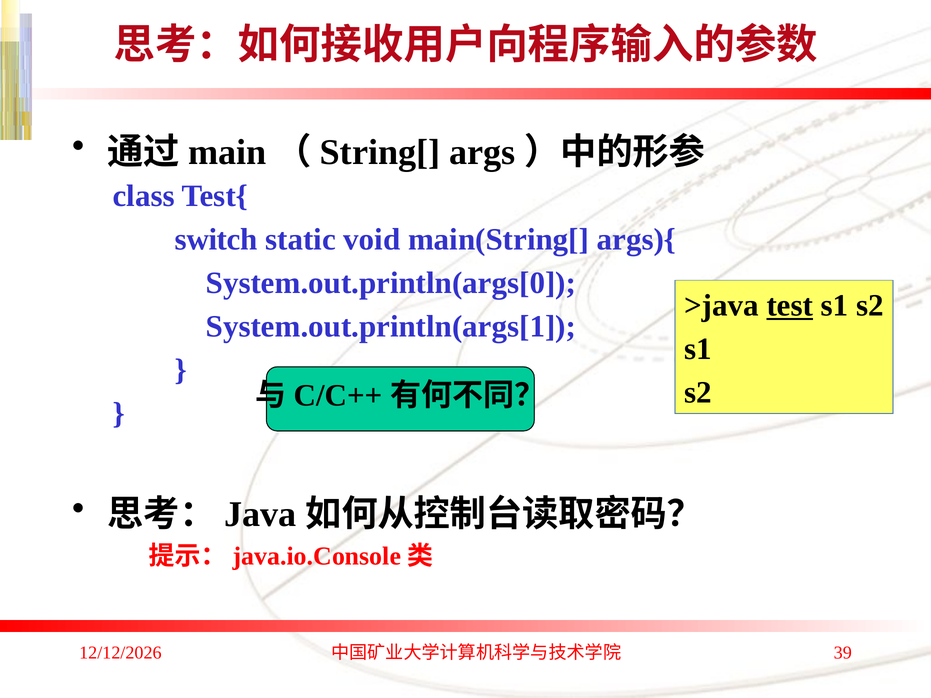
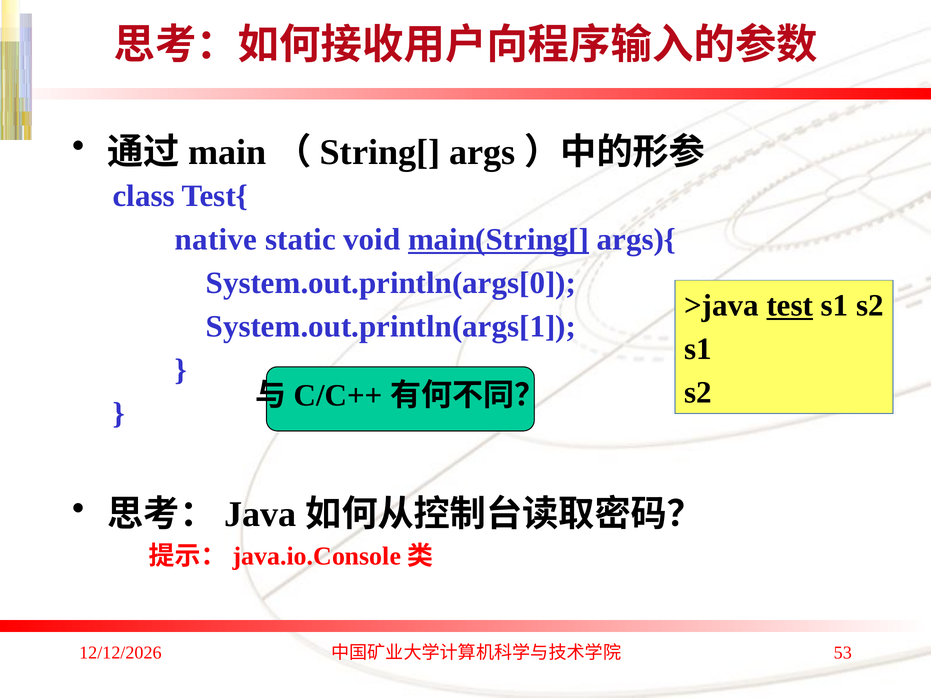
switch: switch -> native
main(String[ underline: none -> present
39: 39 -> 53
